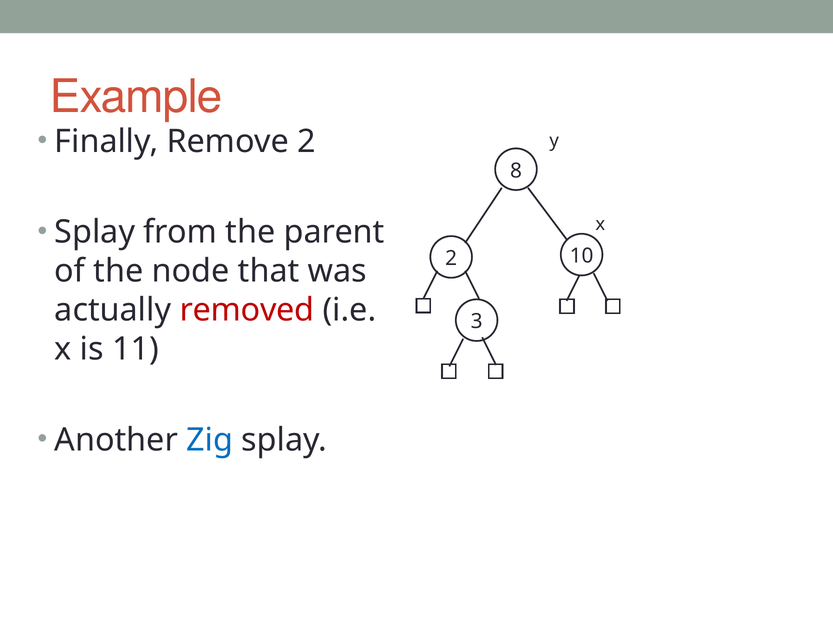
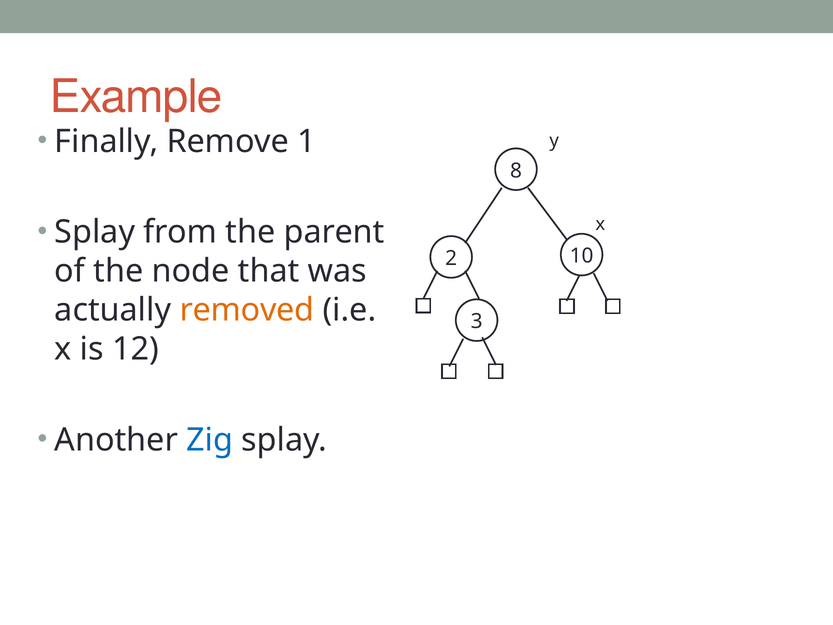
Remove 2: 2 -> 1
removed colour: red -> orange
11: 11 -> 12
